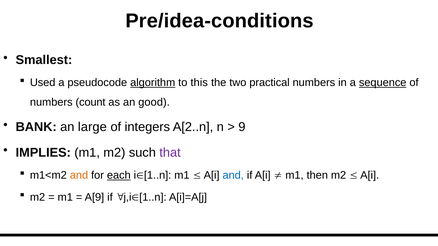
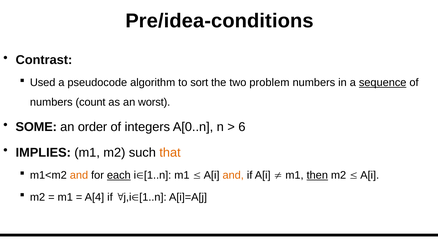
Smallest: Smallest -> Contrast
algorithm underline: present -> none
this: this -> sort
practical: practical -> problem
good: good -> worst
BANK: BANK -> SOME
large: large -> order
A[2..n: A[2..n -> A[0..n
9: 9 -> 6
that colour: purple -> orange
and at (233, 176) colour: blue -> orange
then underline: none -> present
A[9: A[9 -> A[4
